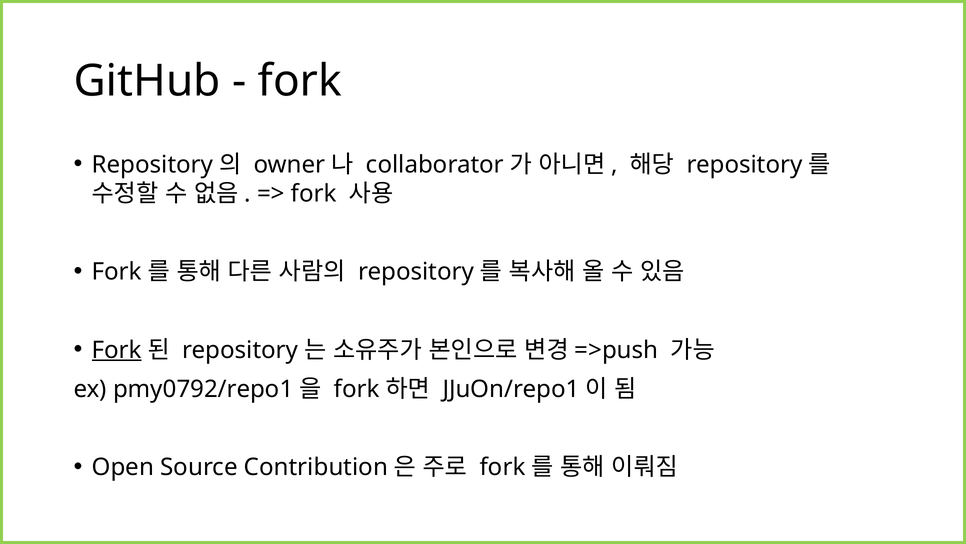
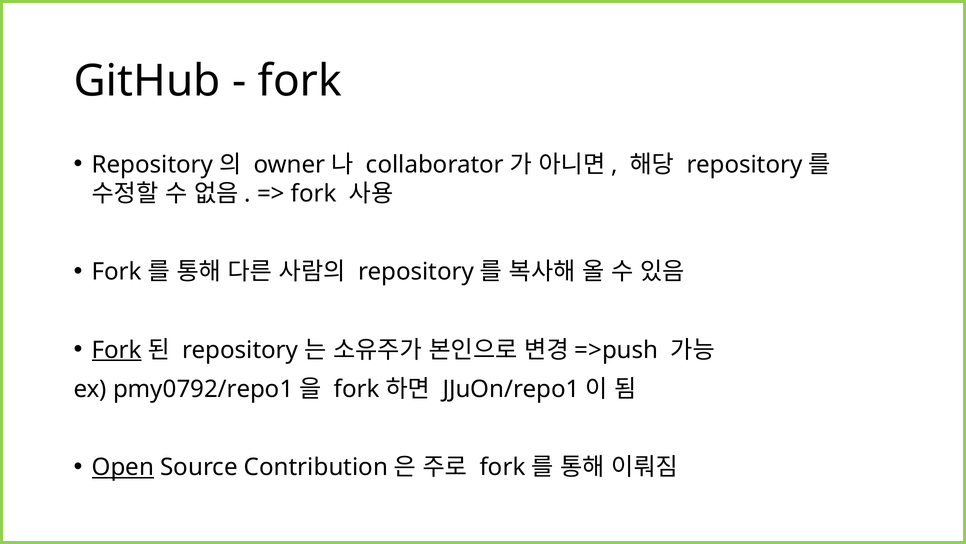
Open underline: none -> present
